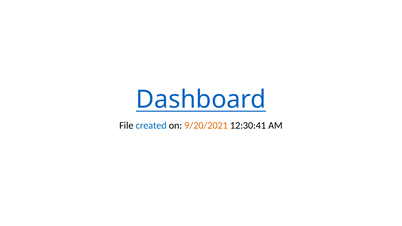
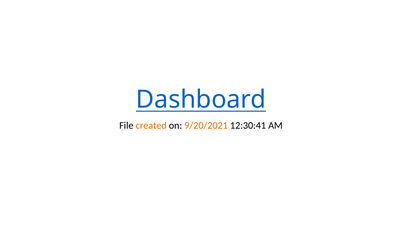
created colour: blue -> orange
